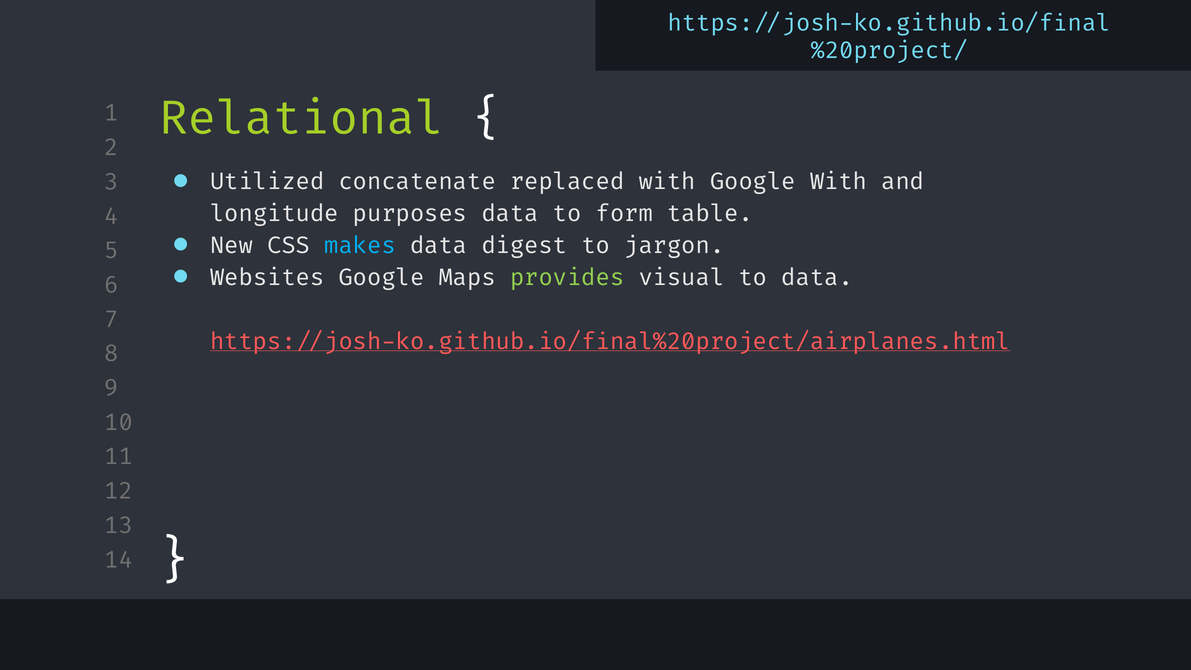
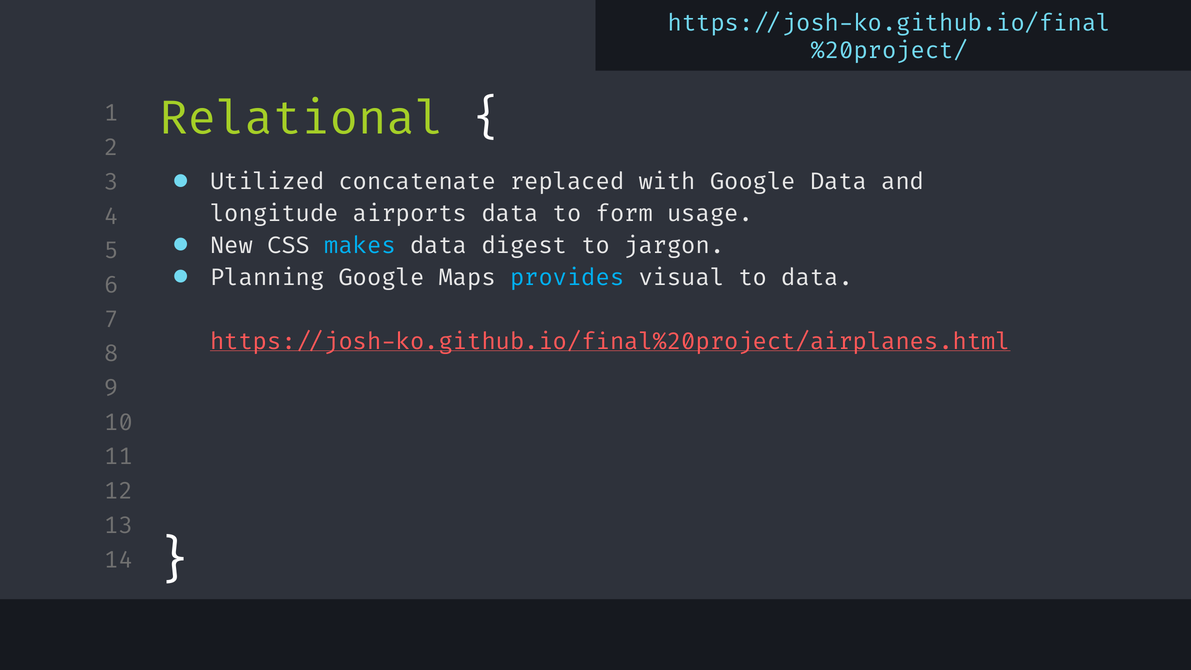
Google With: With -> Data
longitude/purposes: longitude/purposes -> longitude/airports
table: table -> usage
Websites: Websites -> Planning
provides colour: light green -> light blue
